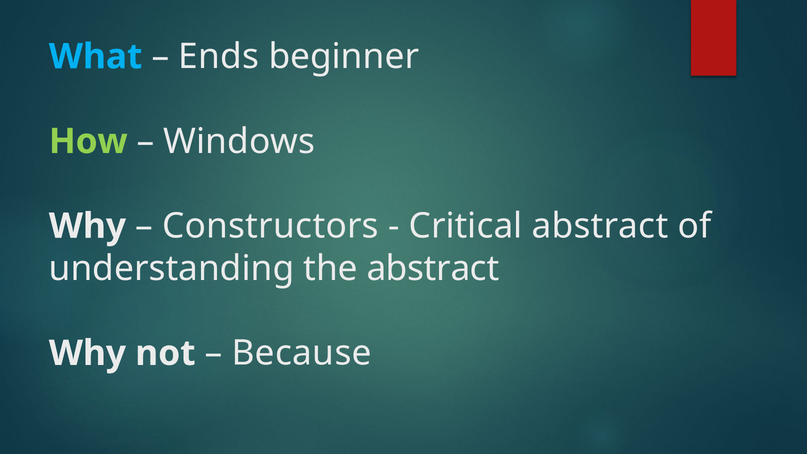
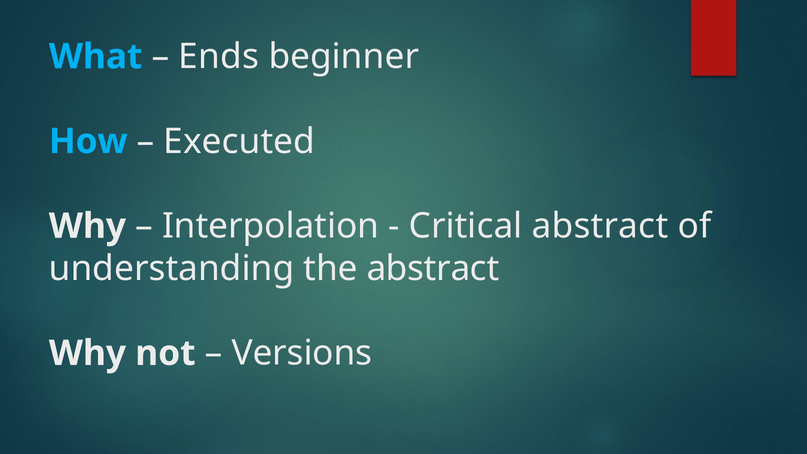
How colour: light green -> light blue
Windows: Windows -> Executed
Constructors: Constructors -> Interpolation
Because: Because -> Versions
